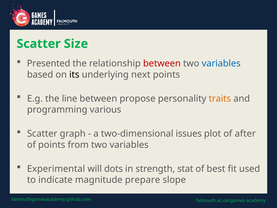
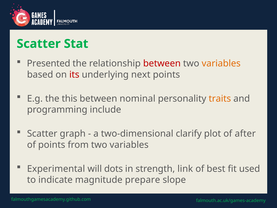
Size: Size -> Stat
variables at (221, 63) colour: blue -> orange
its colour: black -> red
line: line -> this
propose: propose -> nominal
various: various -> include
issues: issues -> clarify
stat: stat -> link
